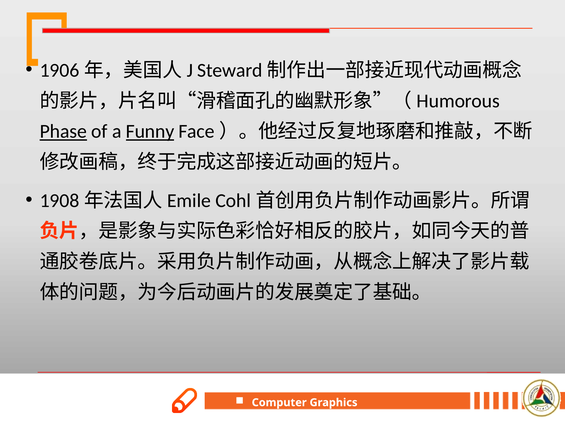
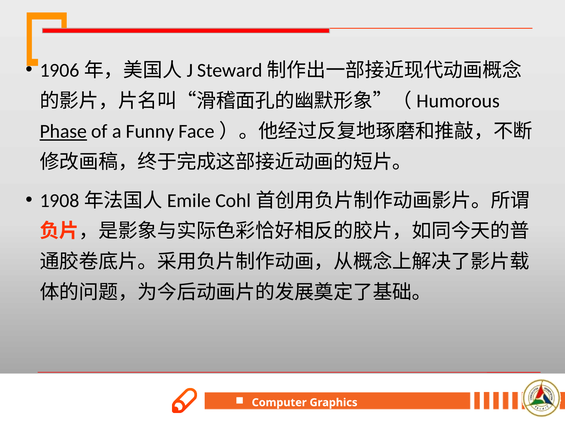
Funny underline: present -> none
